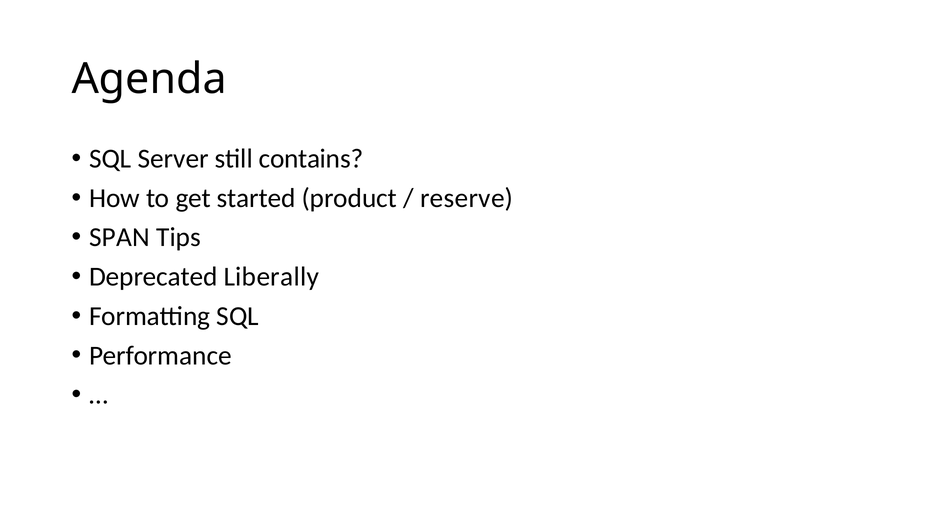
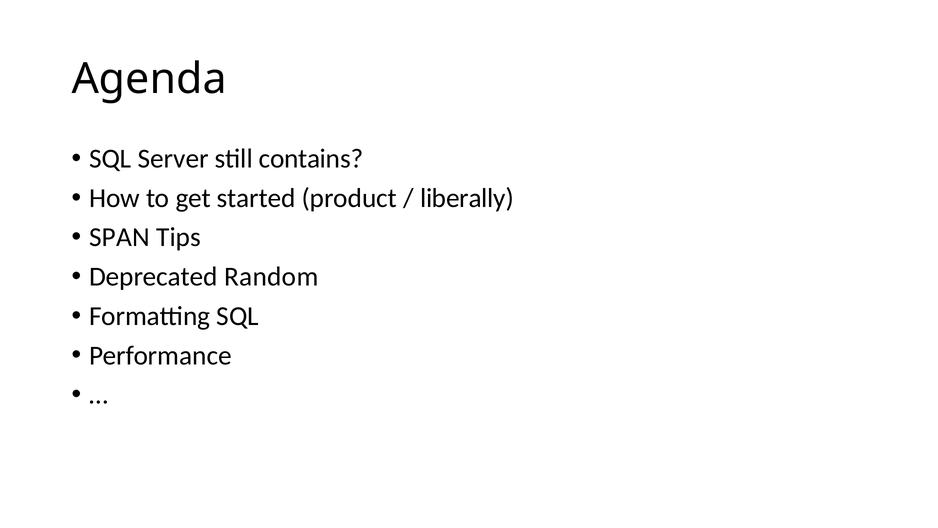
reserve: reserve -> liberally
Liberally: Liberally -> Random
